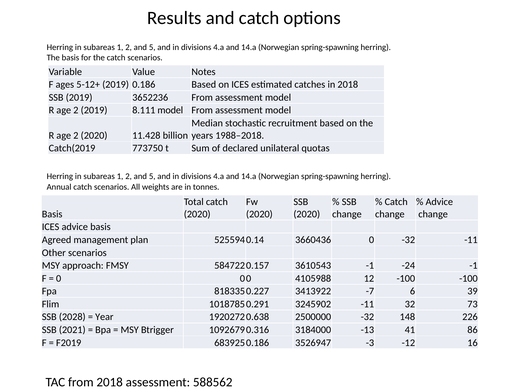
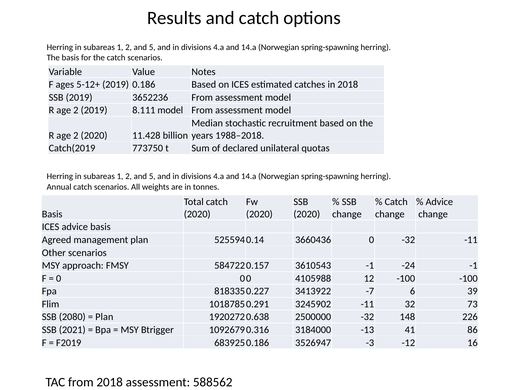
2028: 2028 -> 2080
Year at (104, 317): Year -> Plan
